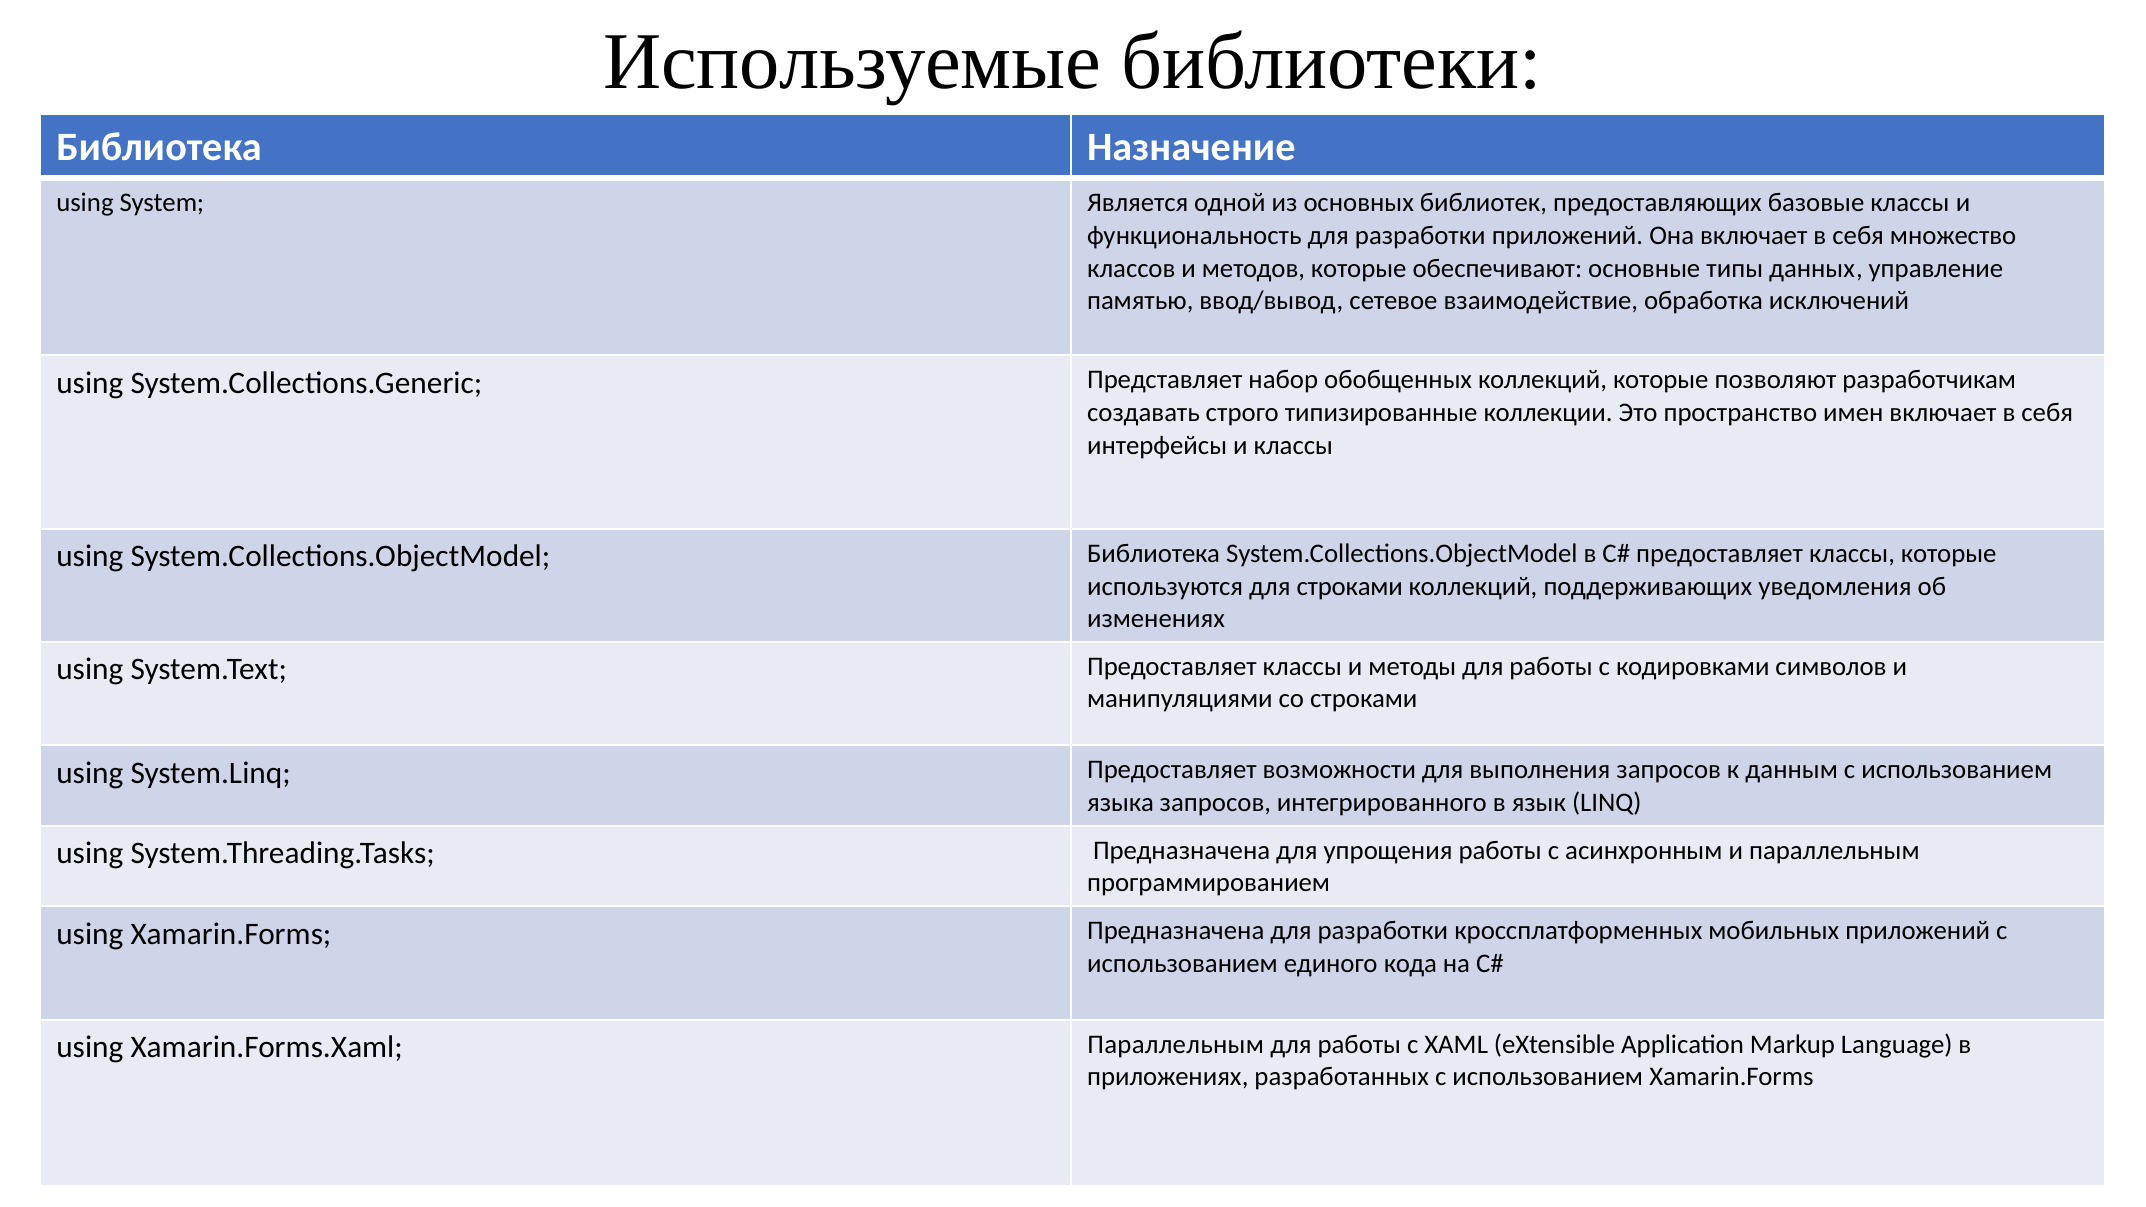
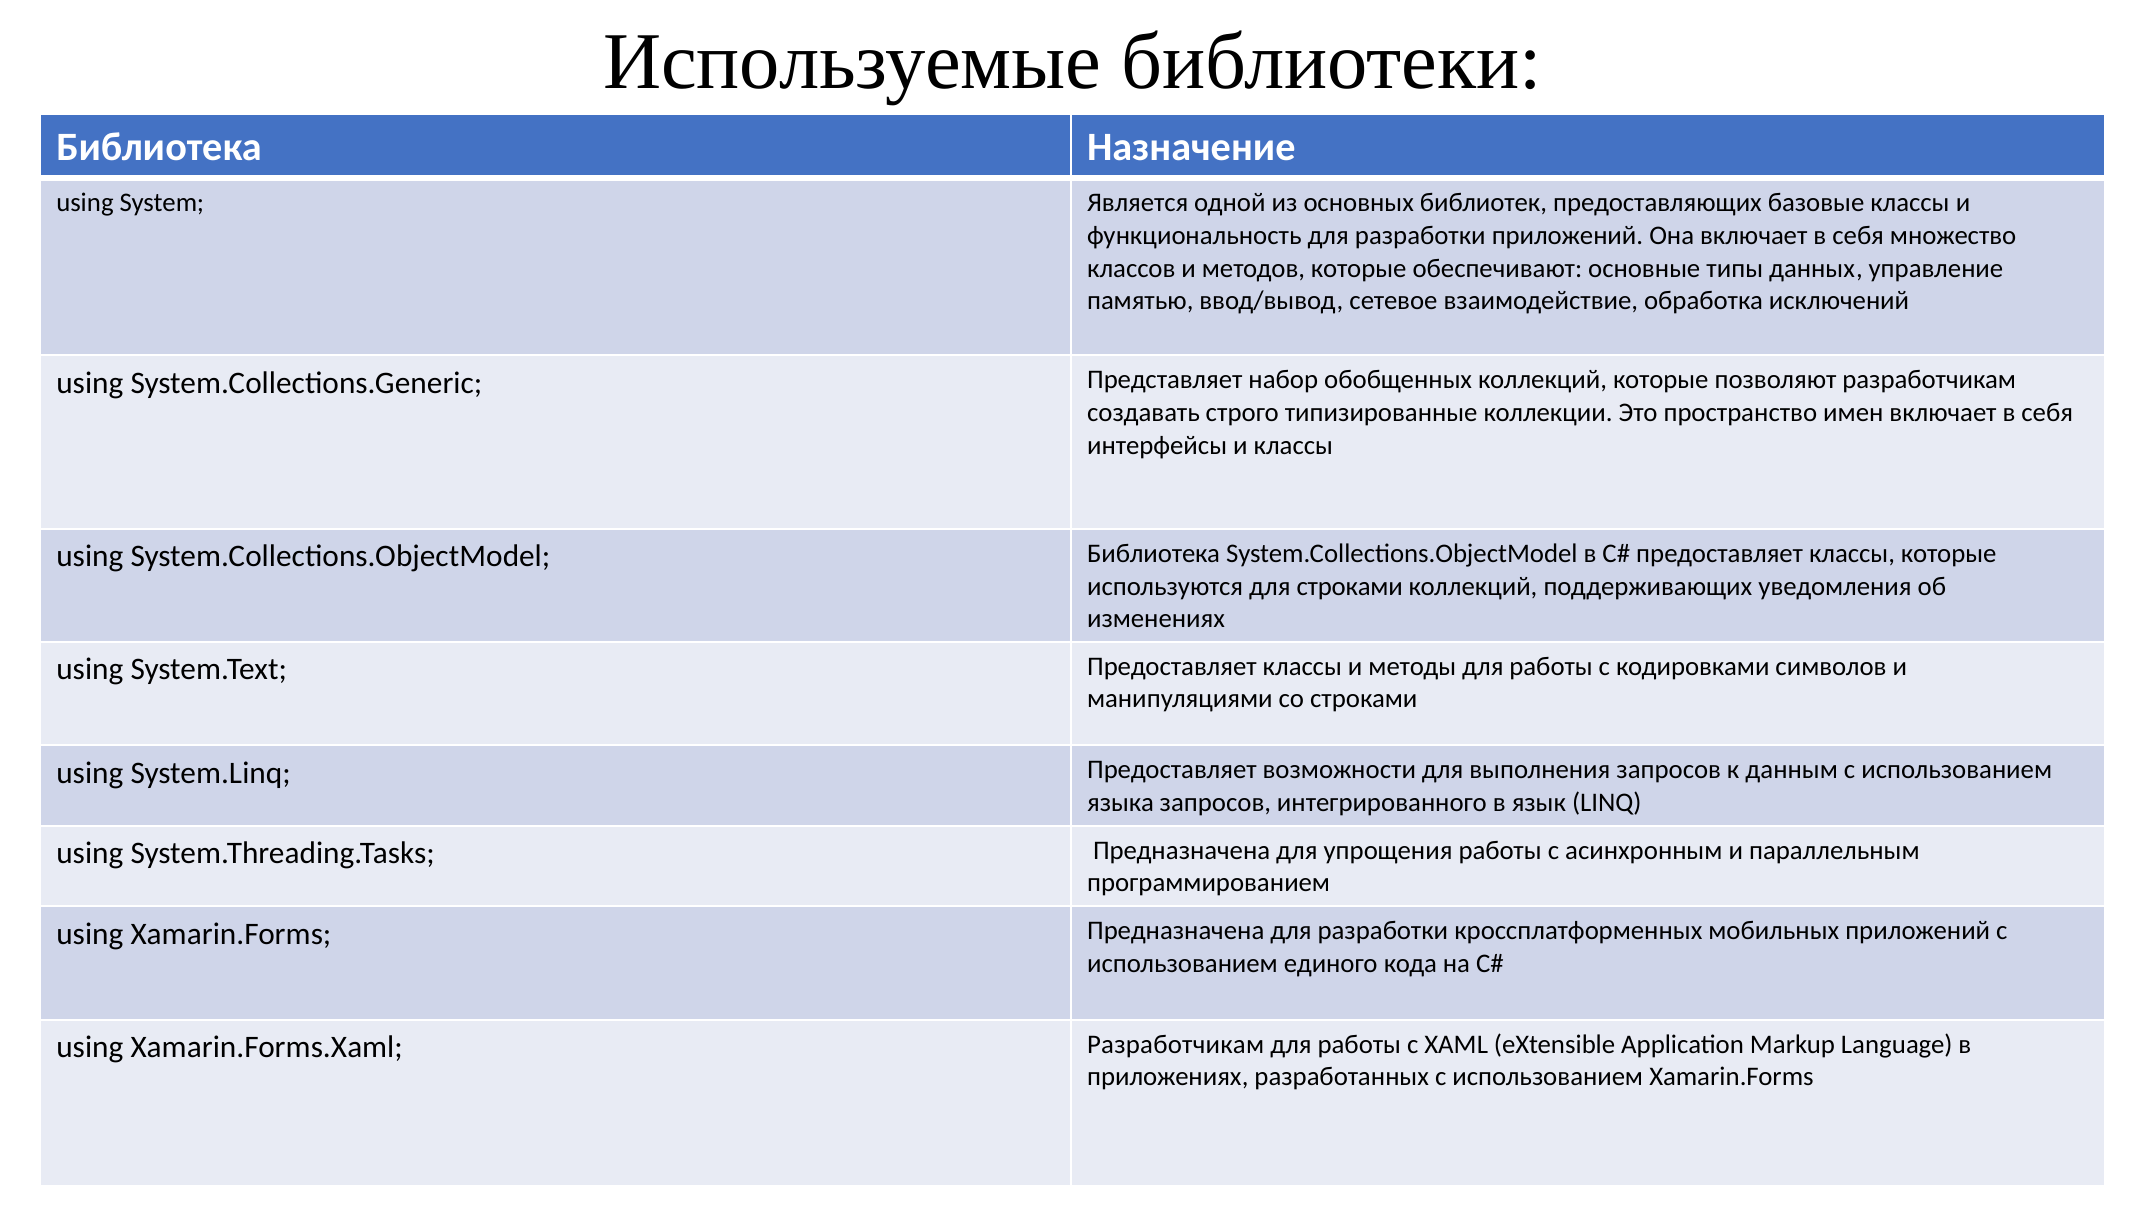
Xamarin.Forms.Xaml Параллельным: Параллельным -> Разработчикам
